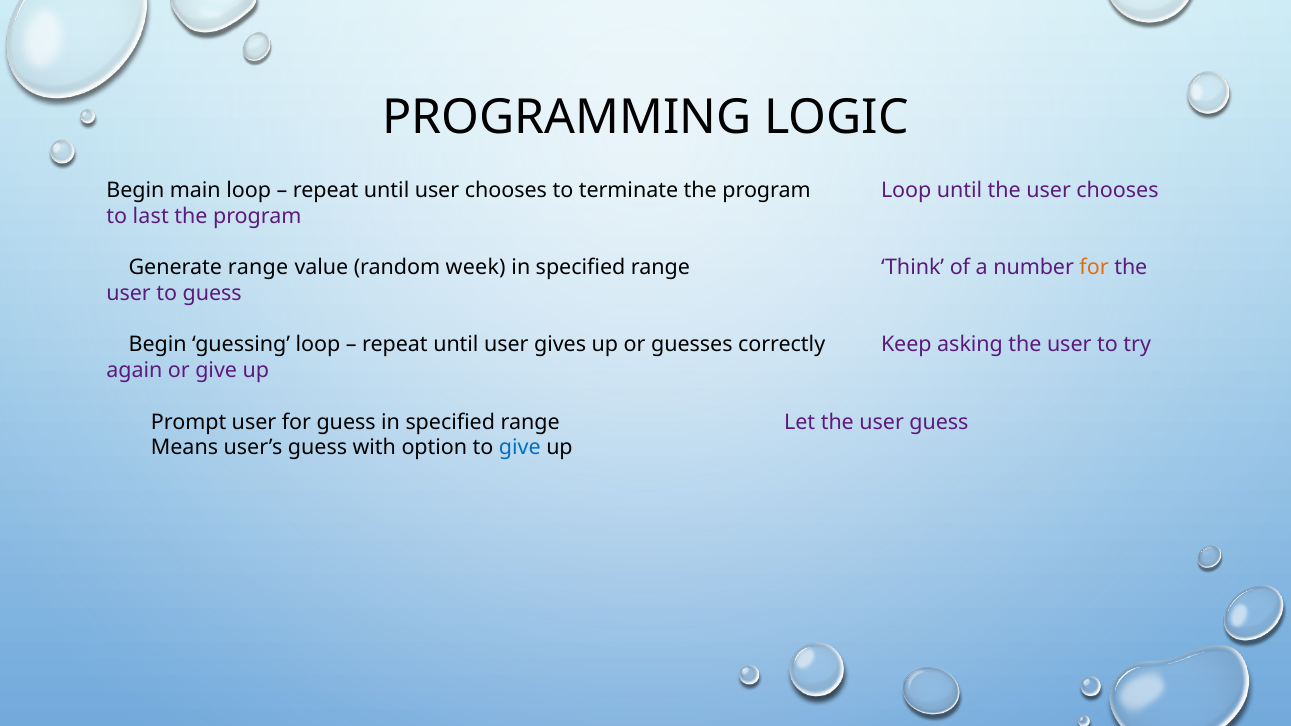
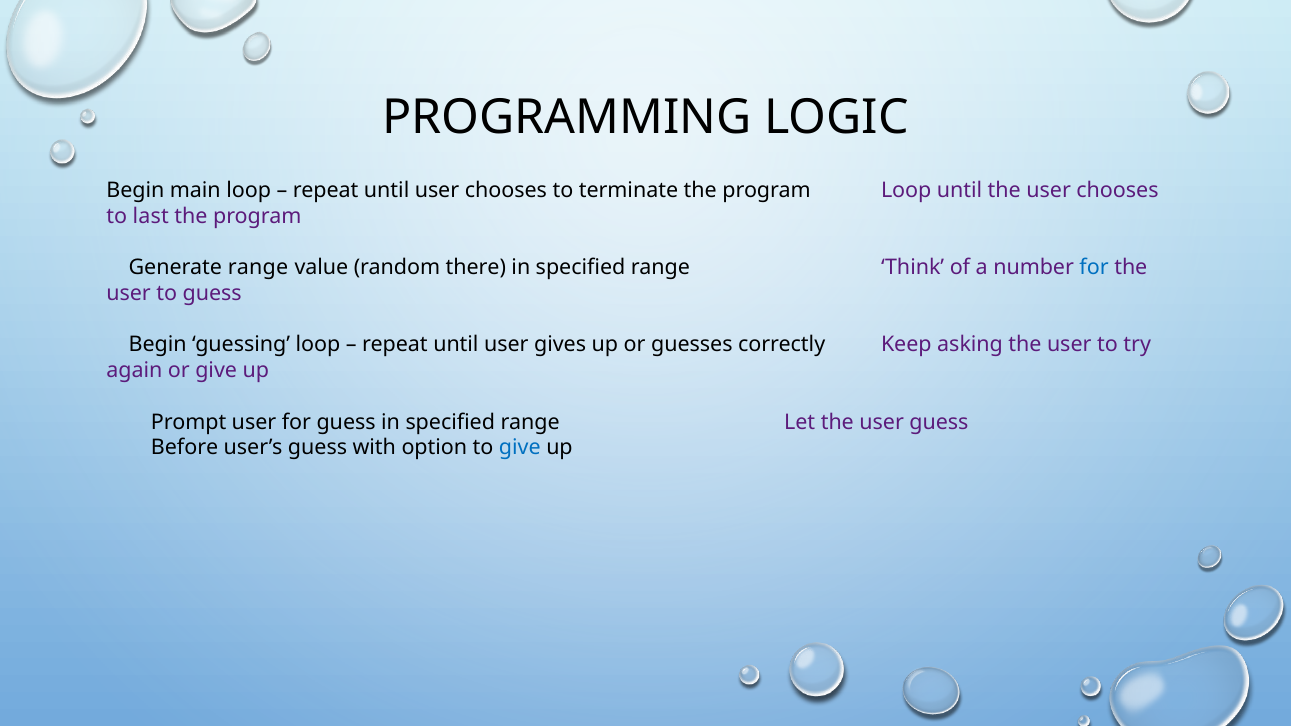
week: week -> there
for at (1094, 268) colour: orange -> blue
Means: Means -> Before
